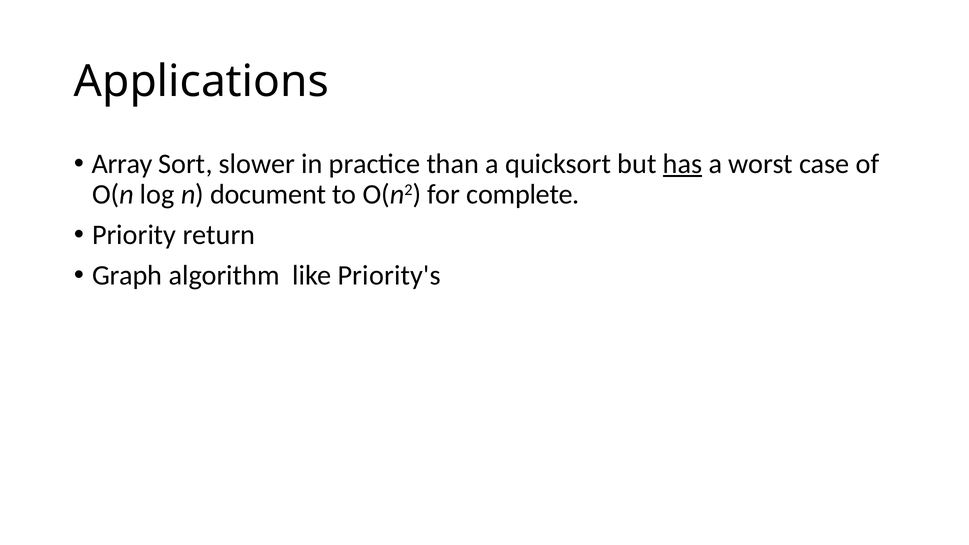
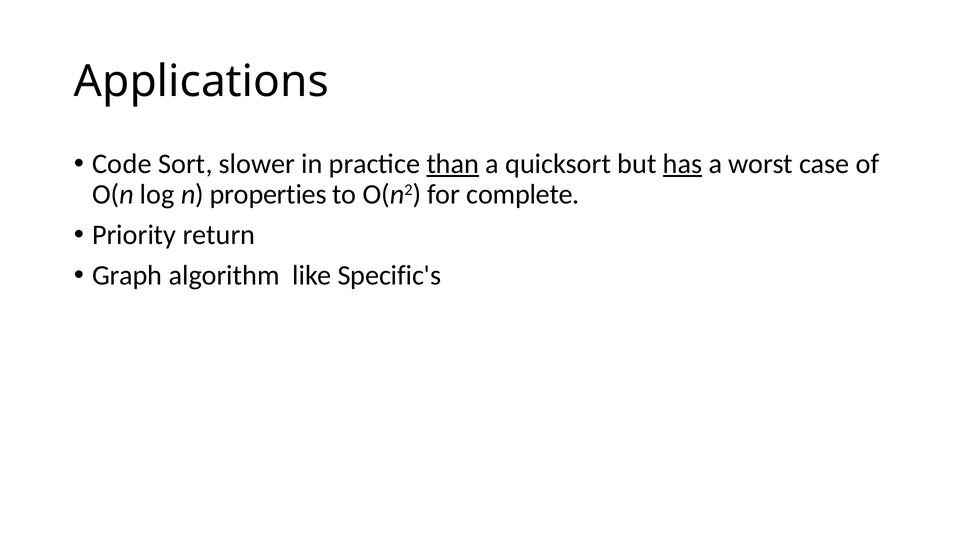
Array: Array -> Code
than underline: none -> present
document: document -> properties
Priority's: Priority's -> Specific's
